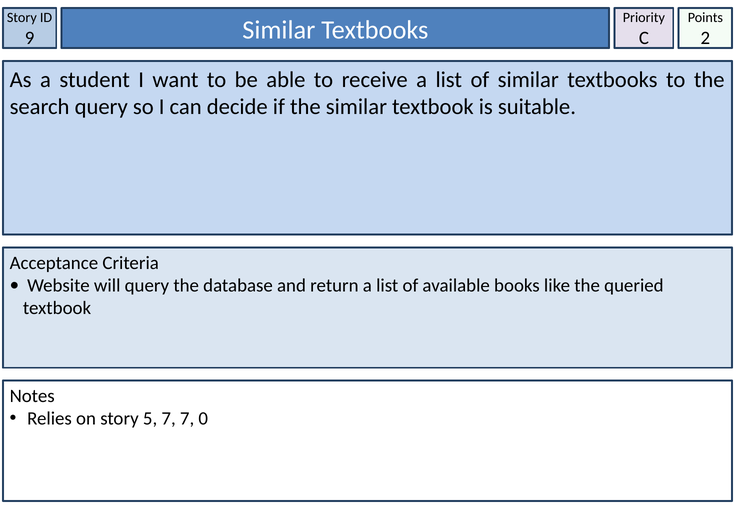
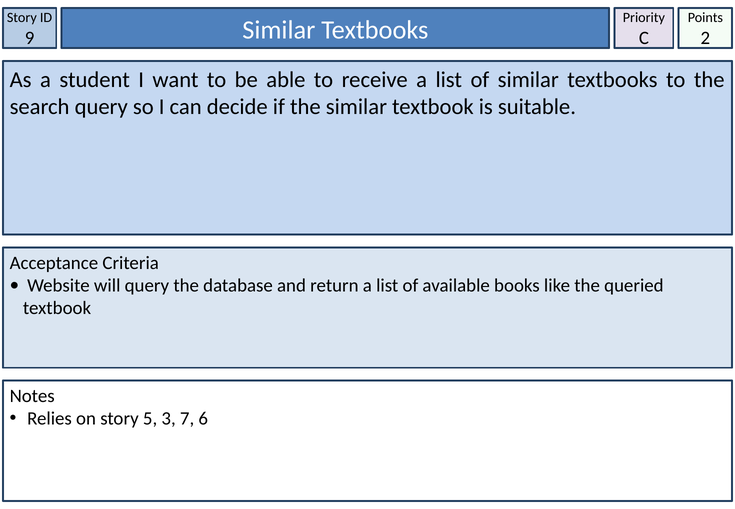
5 7: 7 -> 3
0: 0 -> 6
